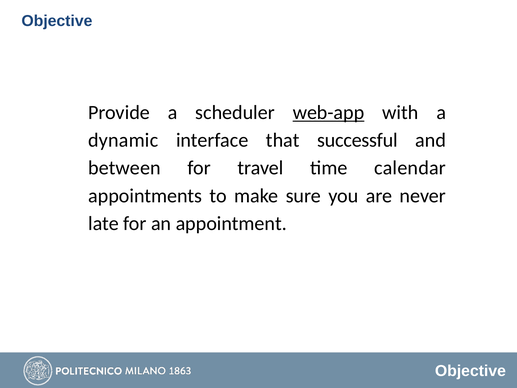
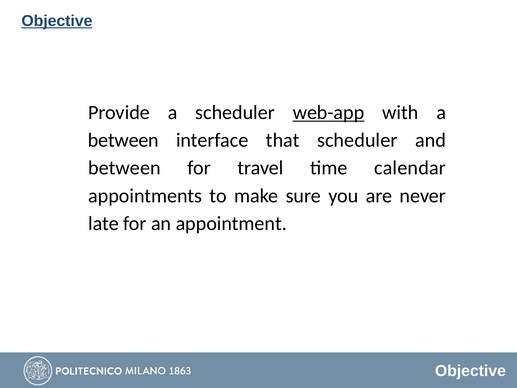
Objective at (57, 21) underline: none -> present
dynamic at (123, 140): dynamic -> between
that successful: successful -> scheduler
